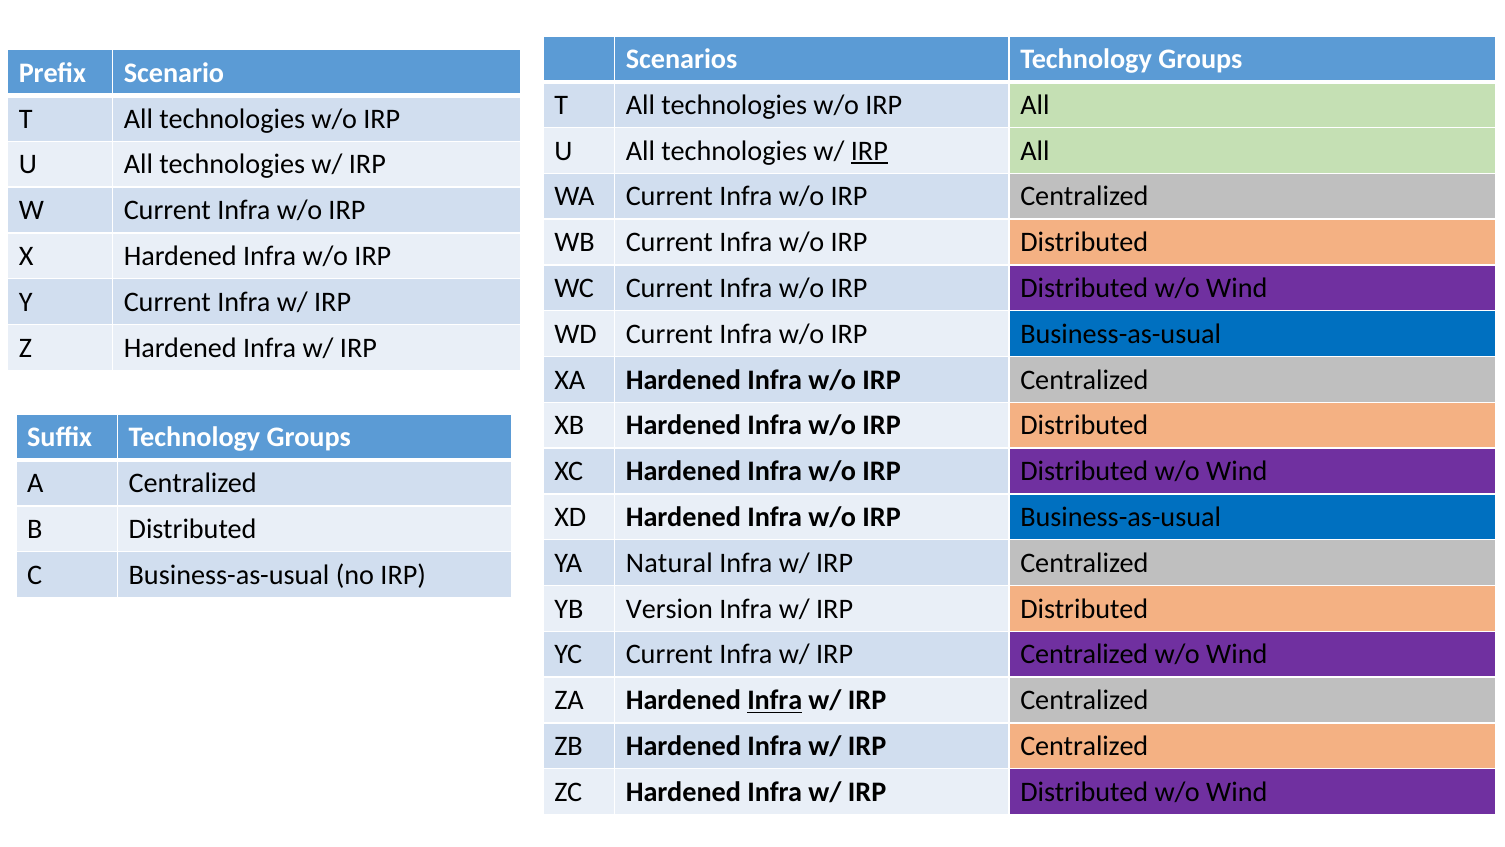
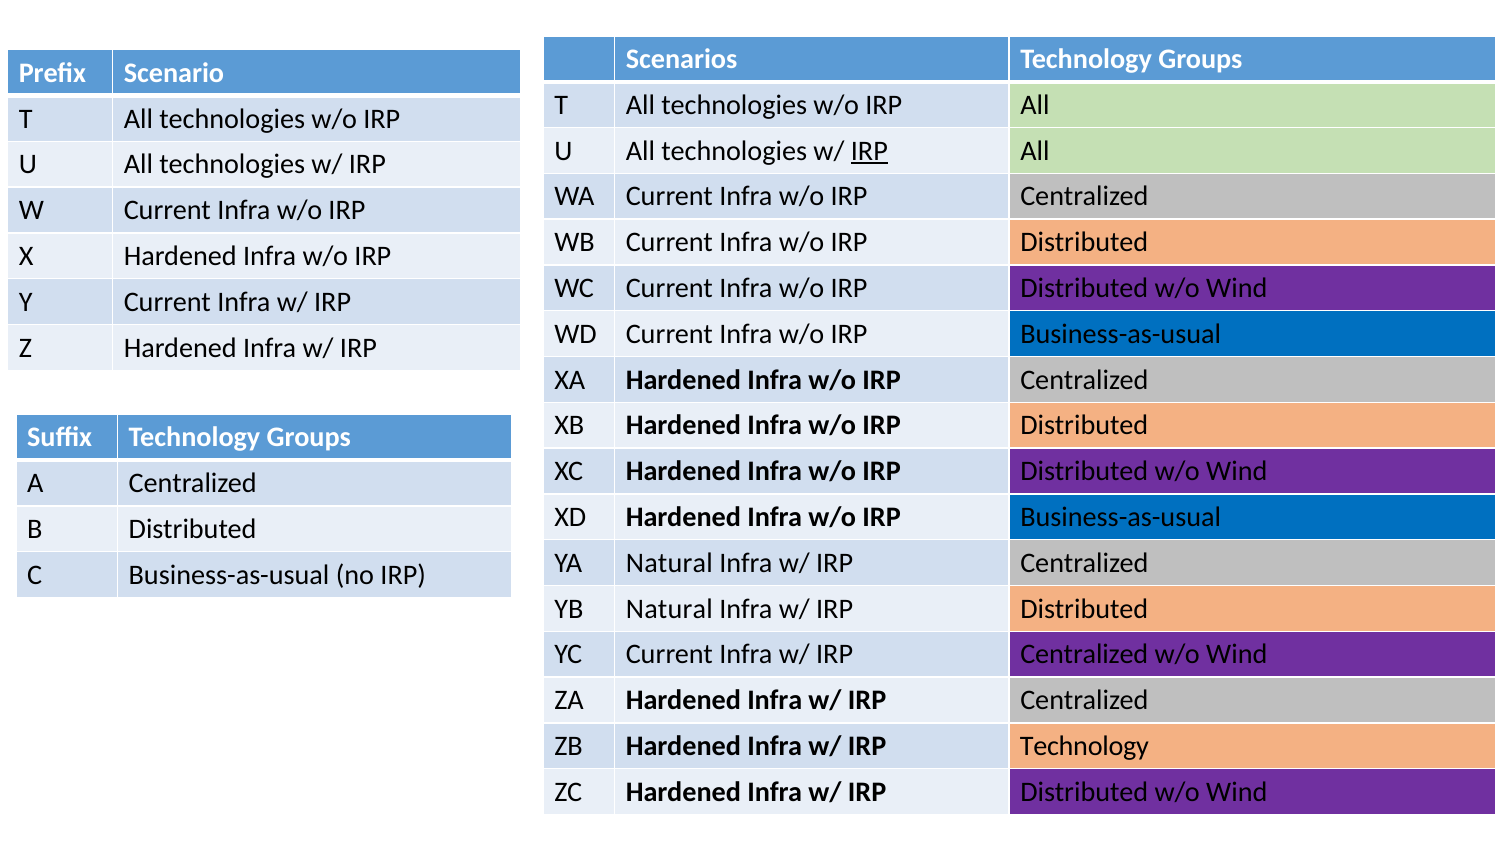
YB Version: Version -> Natural
Infra at (775, 700) underline: present -> none
Centralized at (1084, 746): Centralized -> Technology
